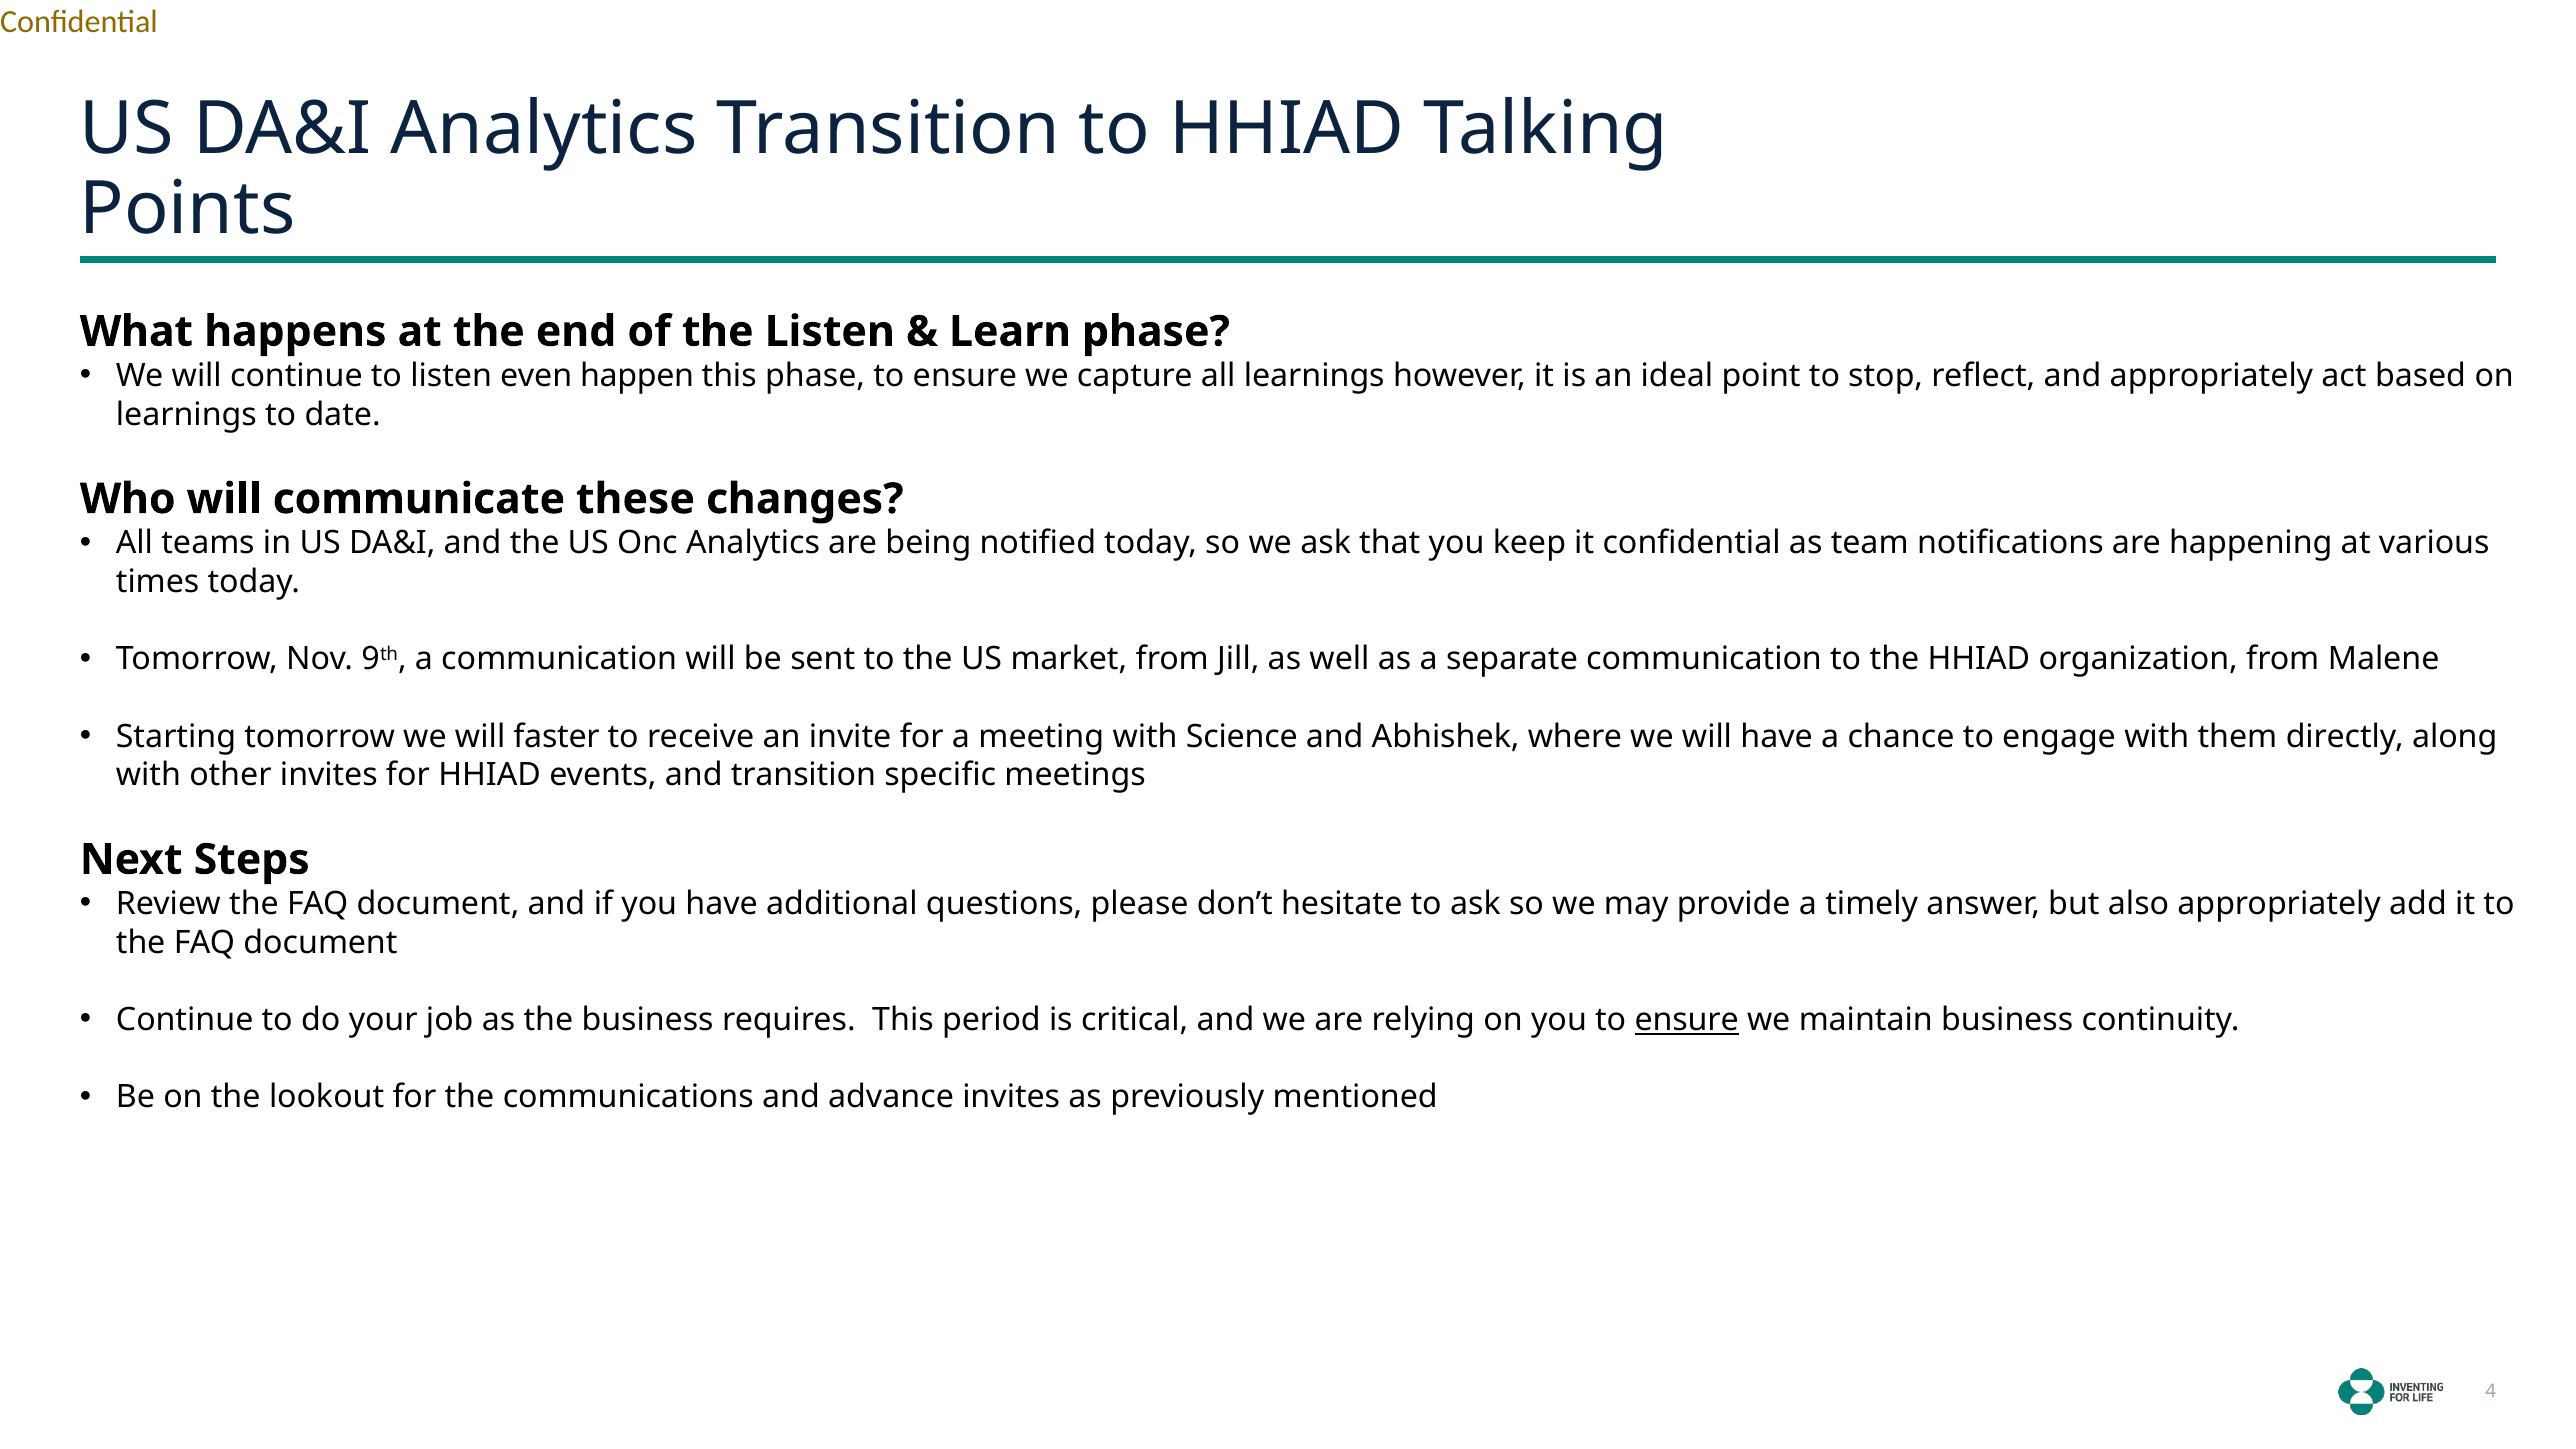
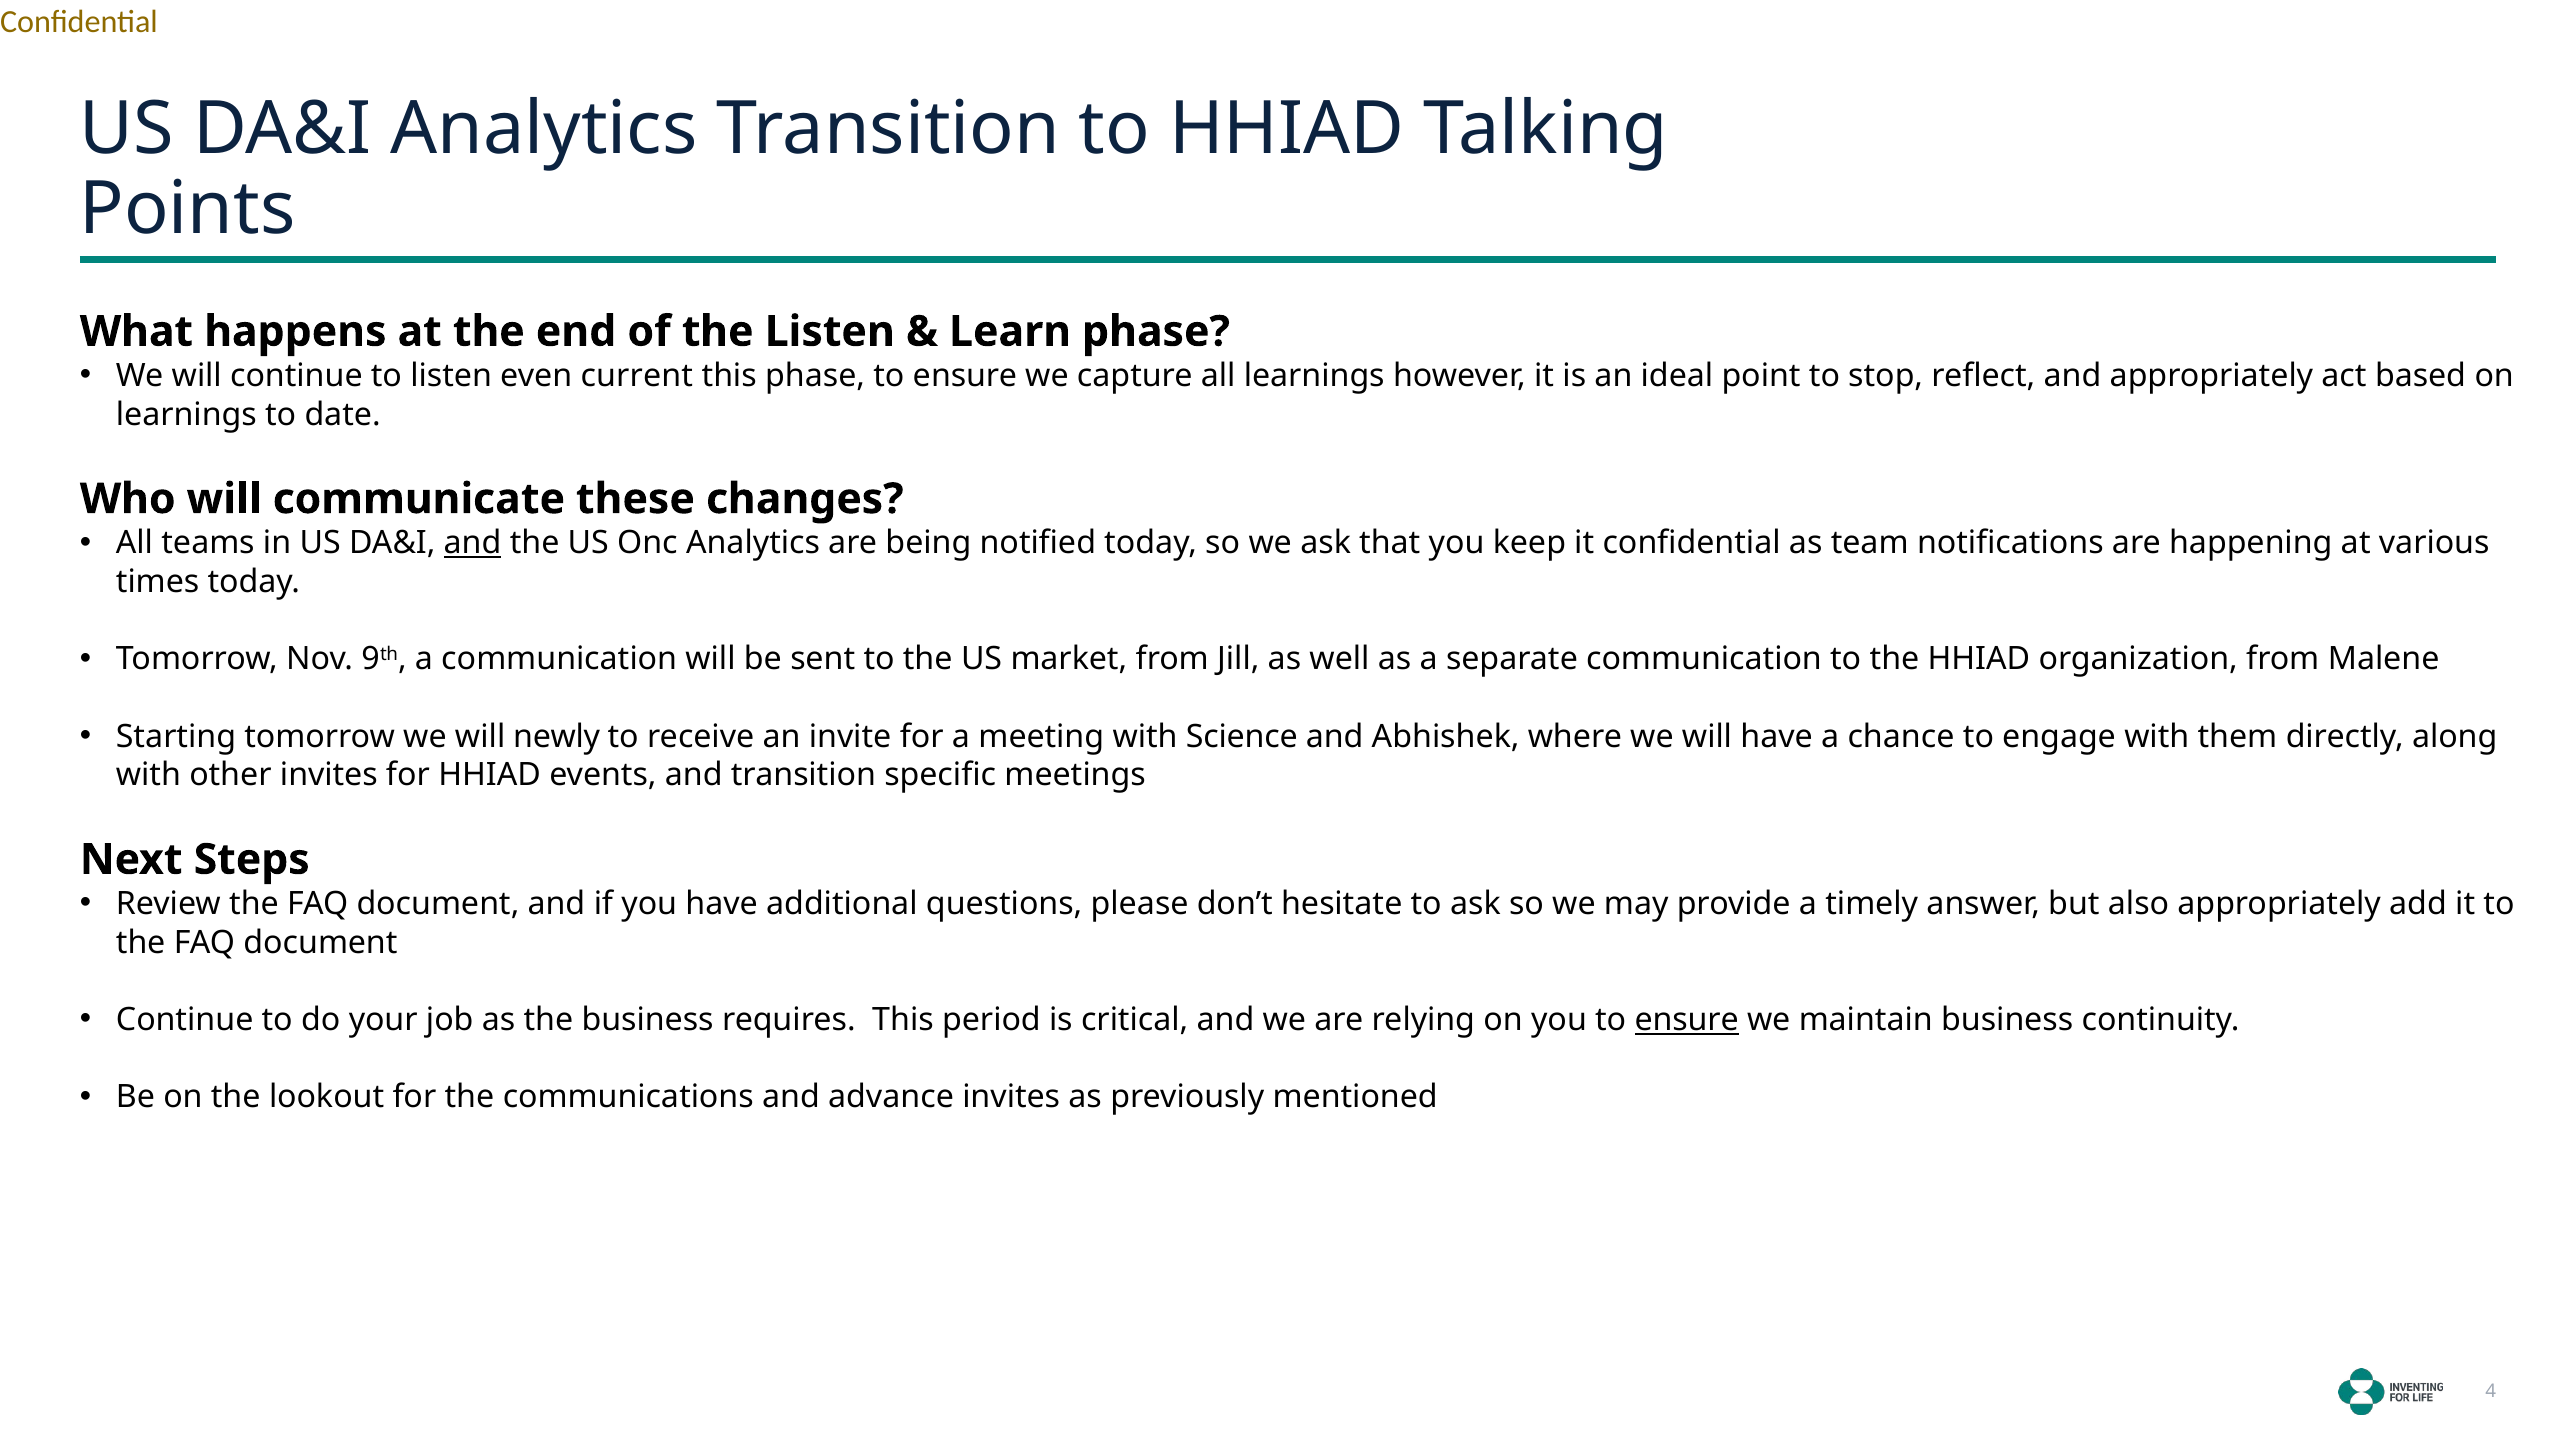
happen: happen -> current
and at (472, 543) underline: none -> present
faster: faster -> newly
